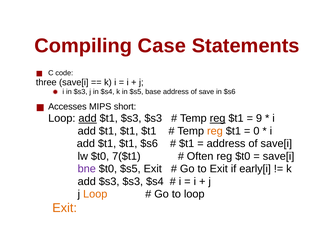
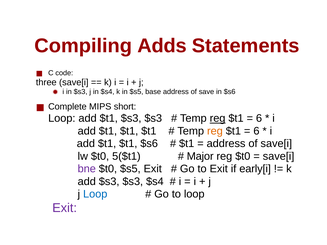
Case: Case -> Adds
Accesses: Accesses -> Complete
add at (88, 118) underline: present -> none
9 at (259, 118): 9 -> 6
0 at (256, 131): 0 -> 6
7($t1: 7($t1 -> 5($t1
Often: Often -> Major
Loop at (95, 194) colour: orange -> blue
Exit at (65, 208) colour: orange -> purple
